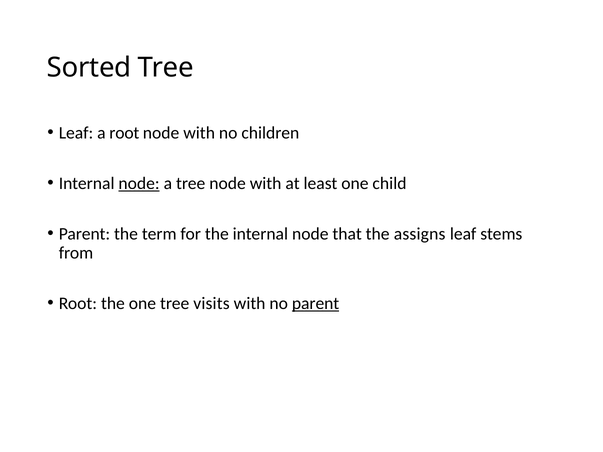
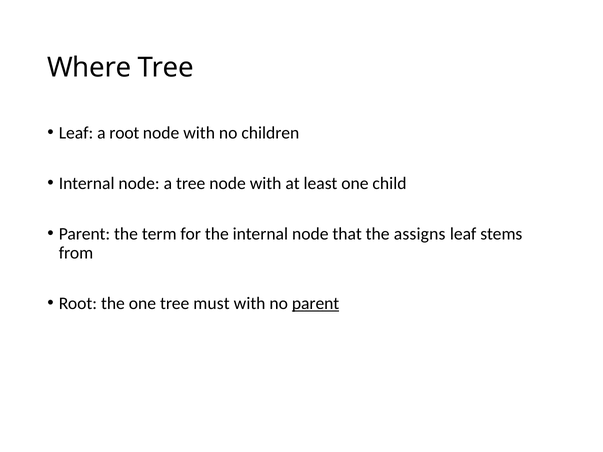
Sorted: Sorted -> Where
node at (139, 183) underline: present -> none
visits: visits -> must
